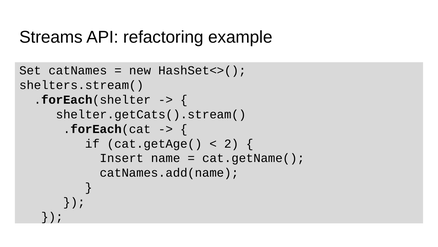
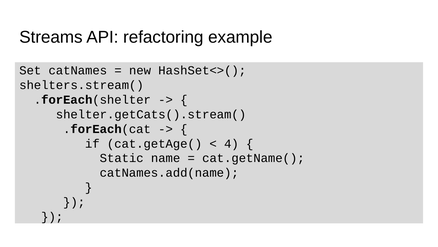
2: 2 -> 4
Insert: Insert -> Static
